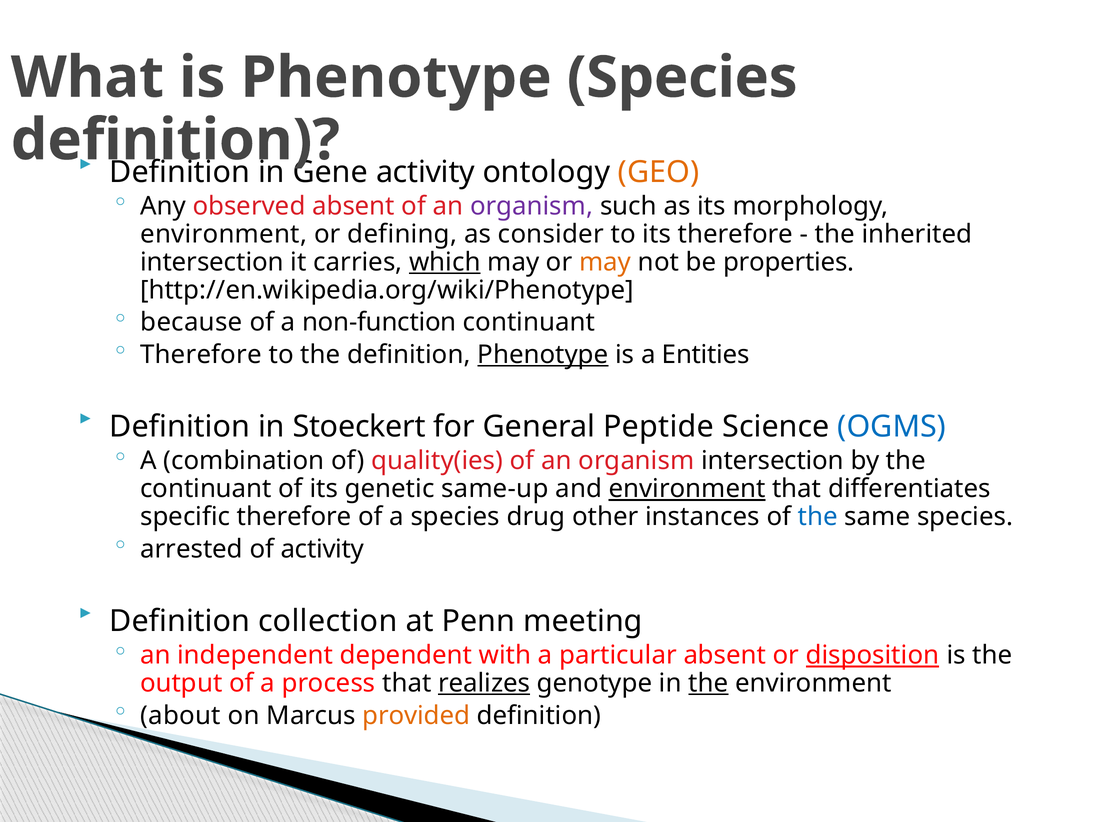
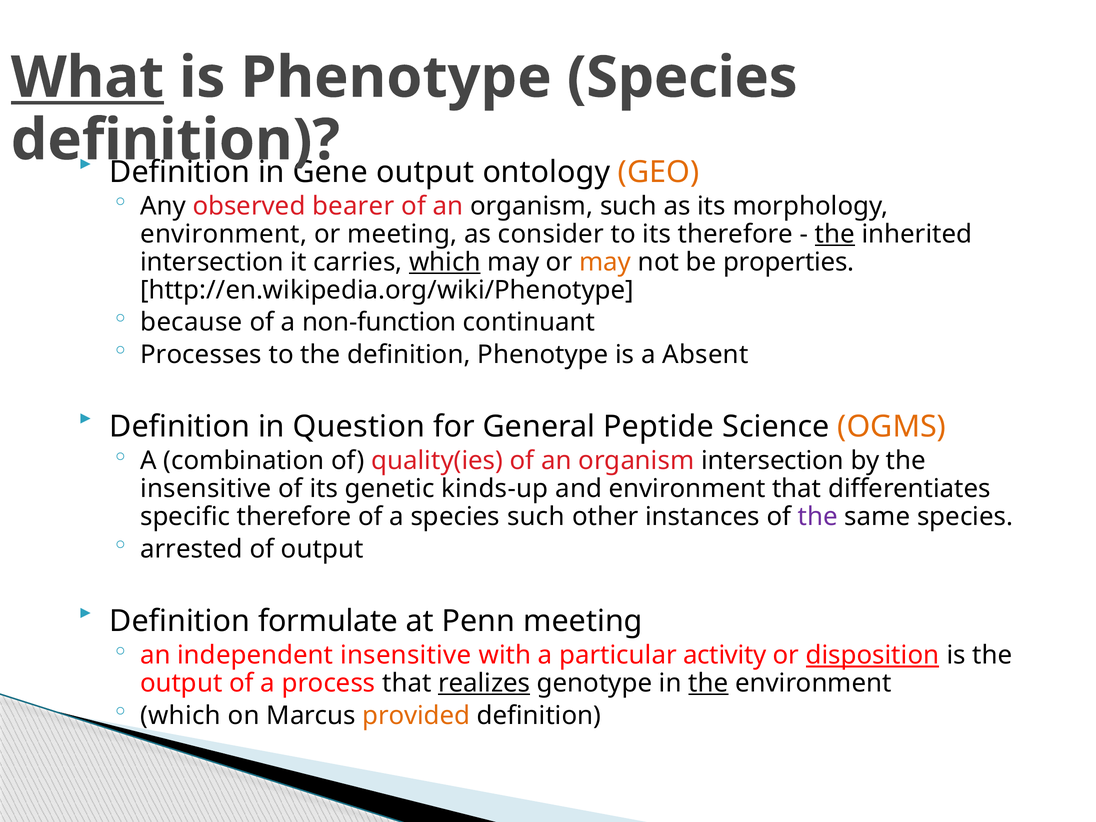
What underline: none -> present
activity at (425, 172): activity -> output
observed absent: absent -> bearer
organism at (532, 206) colour: purple -> black
or defining: defining -> meeting
the at (835, 234) underline: none -> present
Therefore at (201, 355): Therefore -> Processes
Phenotype at (543, 355) underline: present -> none
Entities: Entities -> Absent
Stoeckert: Stoeckert -> Question
OGMS colour: blue -> orange
continuant at (206, 489): continuant -> insensitive
same-up: same-up -> kinds-up
environment at (687, 489) underline: present -> none
species drug: drug -> such
the at (818, 517) colour: blue -> purple
of activity: activity -> output
collection: collection -> formulate
independent dependent: dependent -> insensitive
particular absent: absent -> activity
about at (181, 716): about -> which
